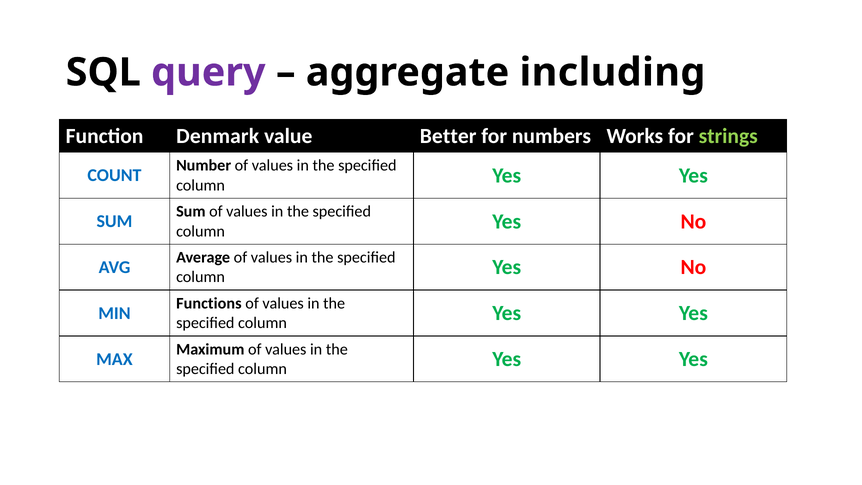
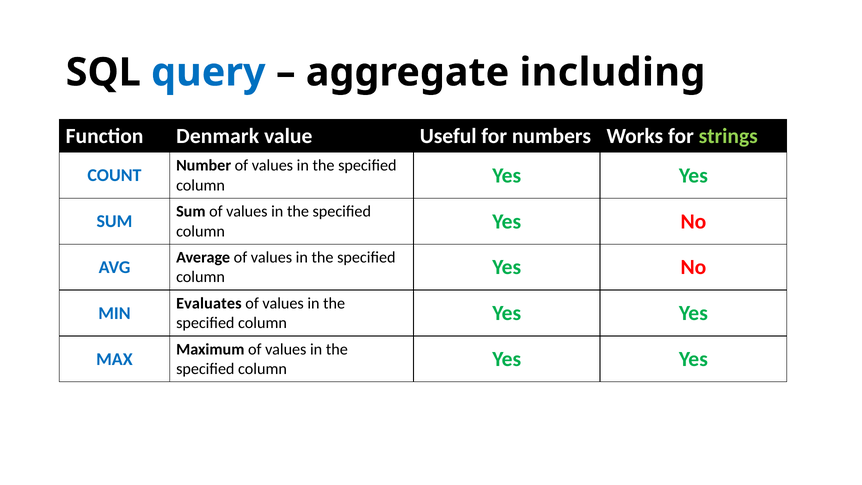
query colour: purple -> blue
Better: Better -> Useful
Functions: Functions -> Evaluates
